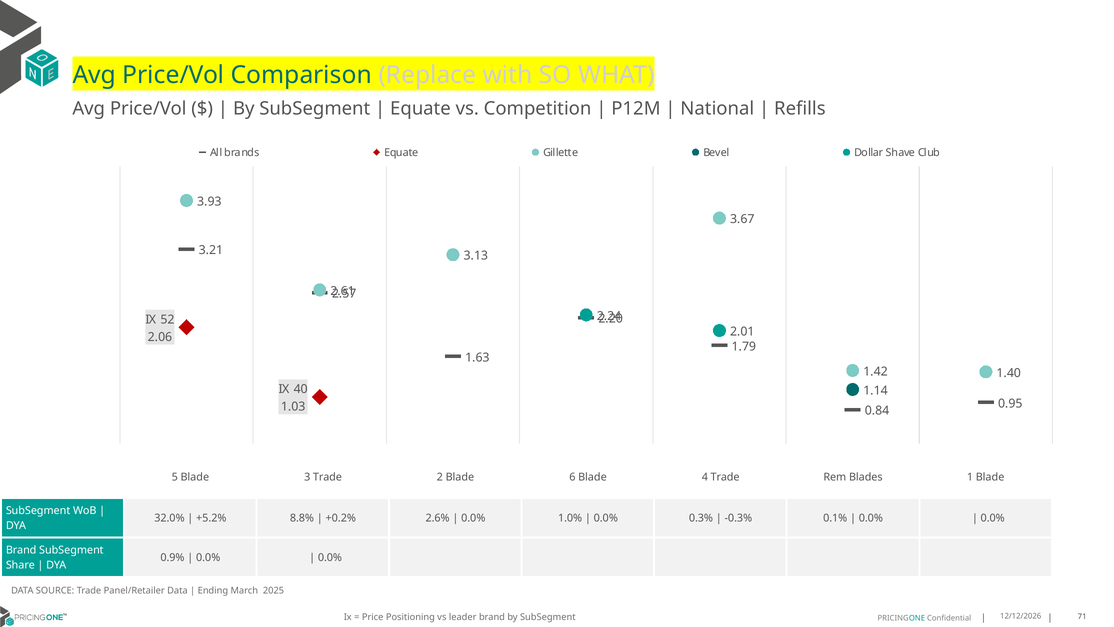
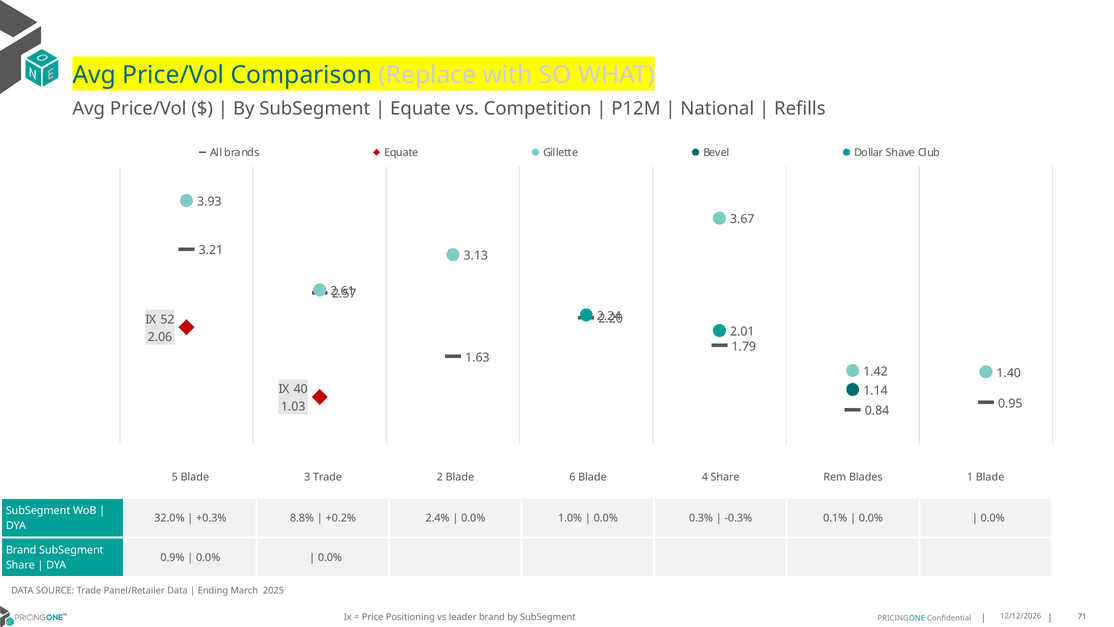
4 Trade: Trade -> Share
+5.2%: +5.2% -> +0.3%
2.6%: 2.6% -> 2.4%
